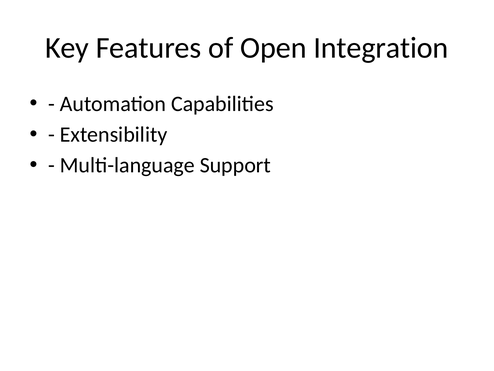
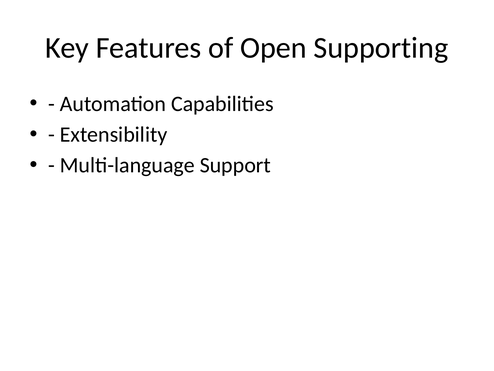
Integration: Integration -> Supporting
